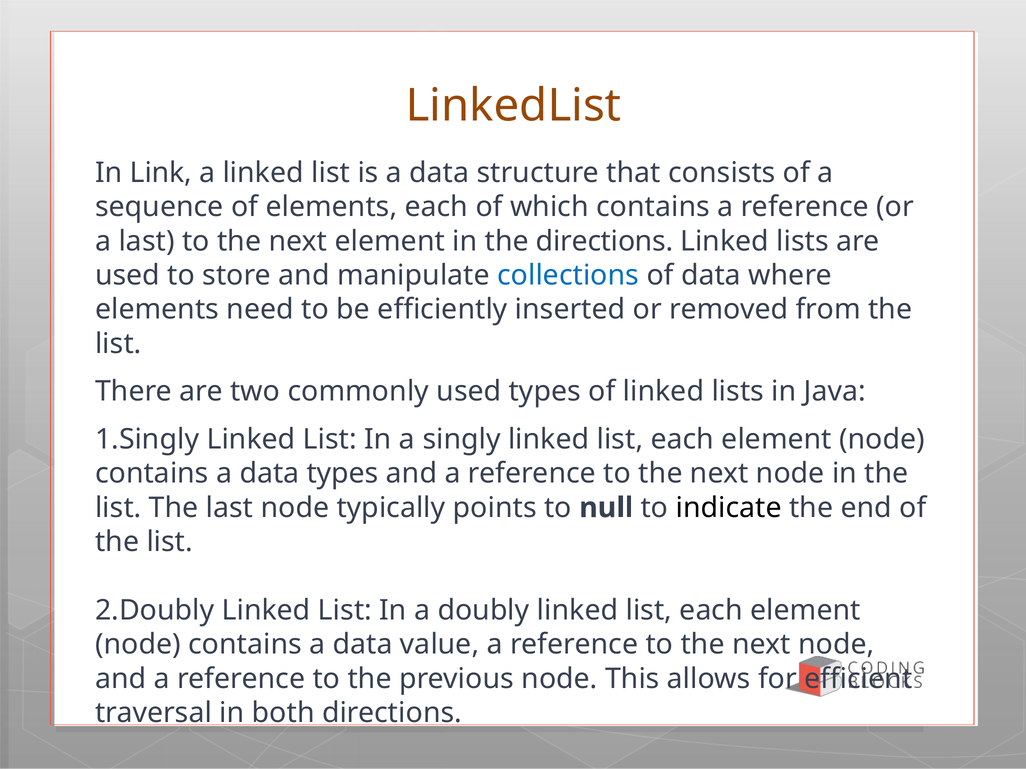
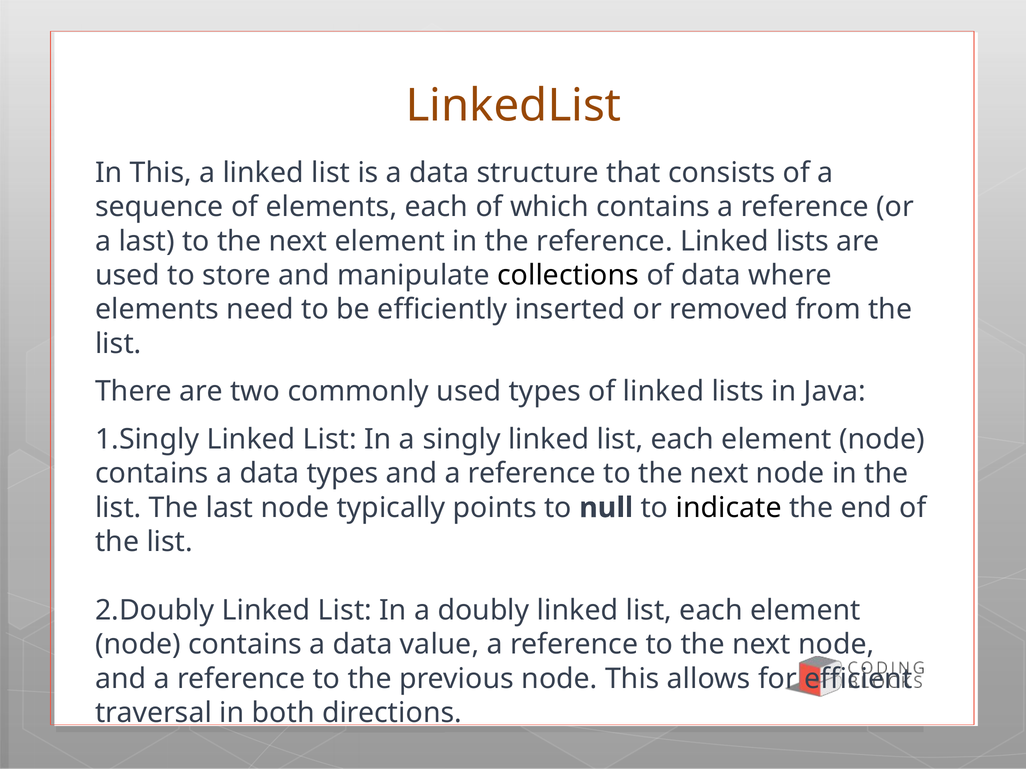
In Link: Link -> This
the directions: directions -> reference
collections colour: blue -> black
